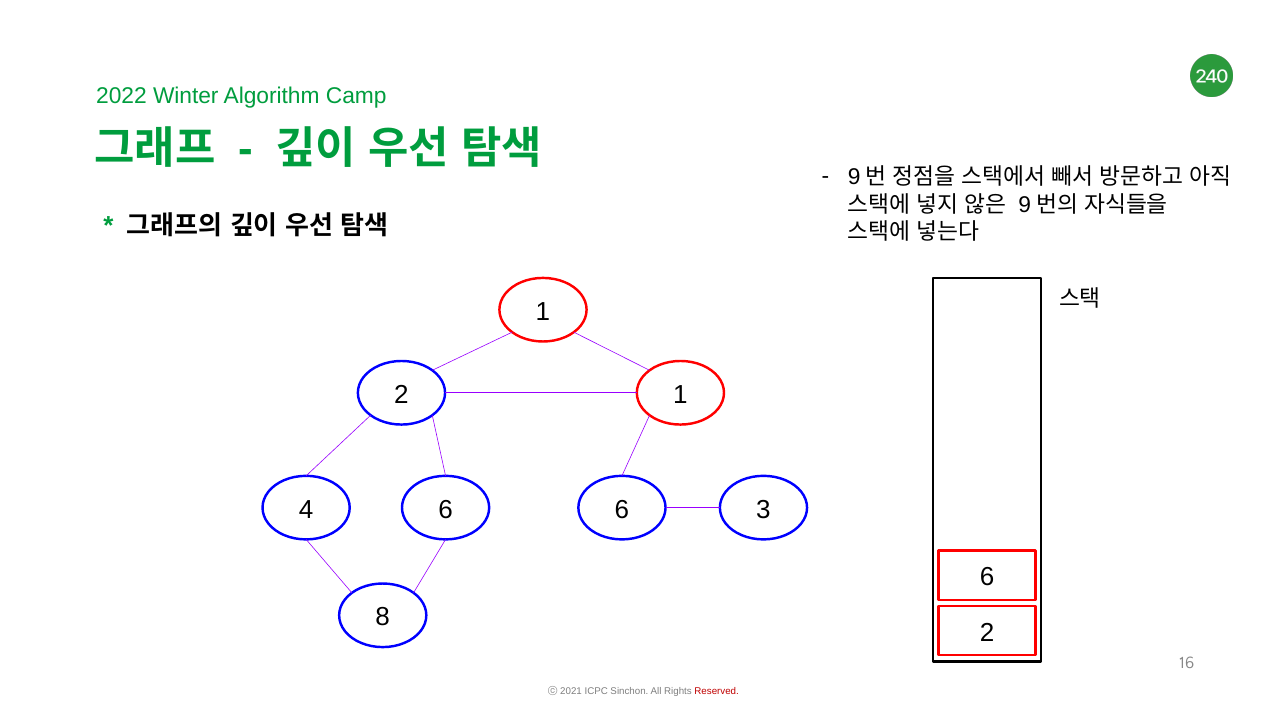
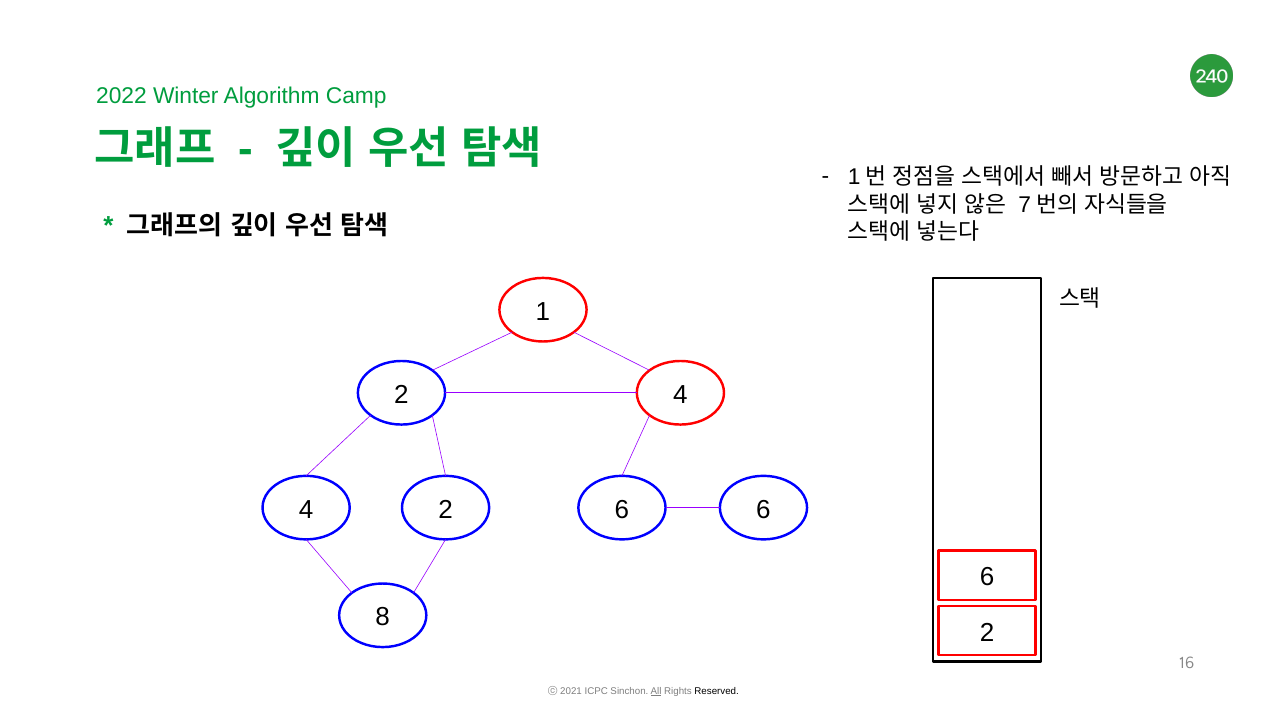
9 at (854, 177): 9 -> 1
9 at (1025, 205): 9 -> 7
2 1: 1 -> 4
4 6: 6 -> 2
6 3: 3 -> 6
All underline: none -> present
Reserved colour: red -> black
